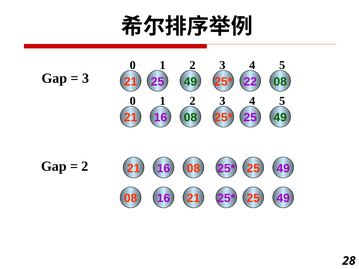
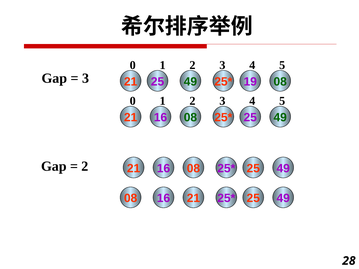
22: 22 -> 19
